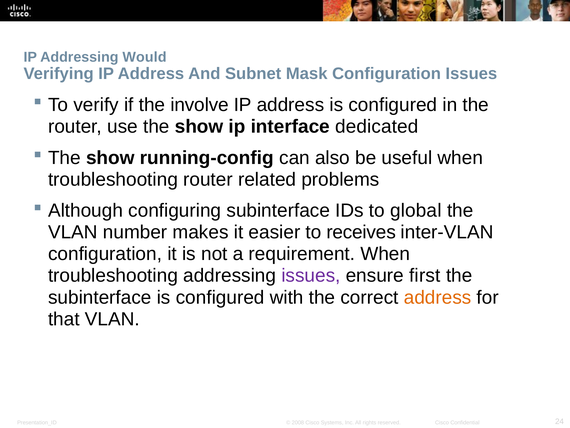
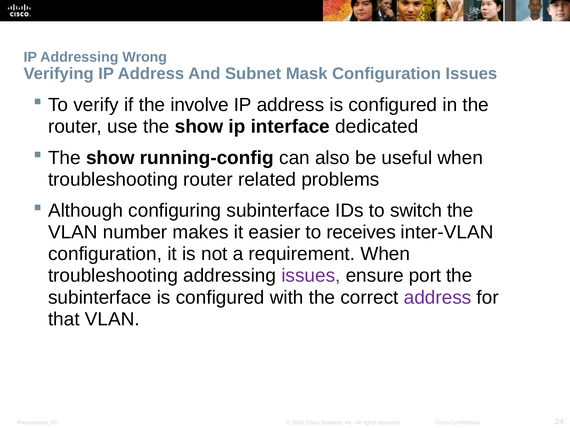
Would: Would -> Wrong
global: global -> switch
first: first -> port
address at (438, 297) colour: orange -> purple
